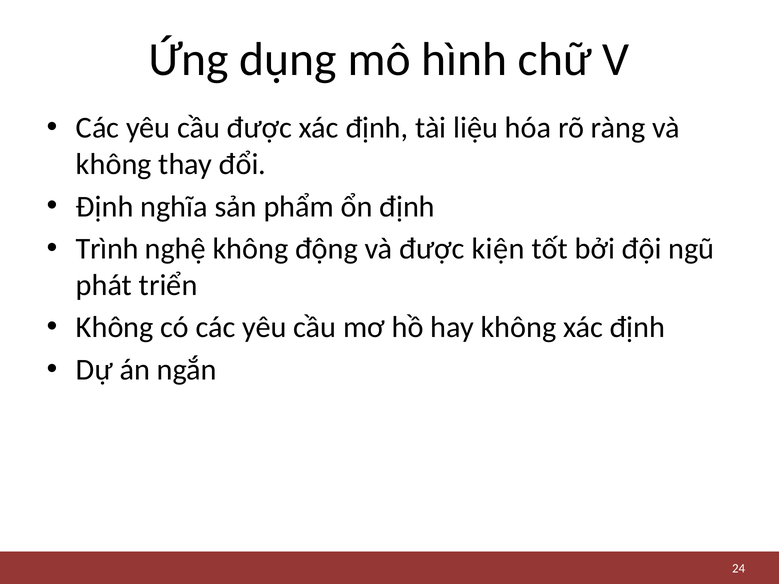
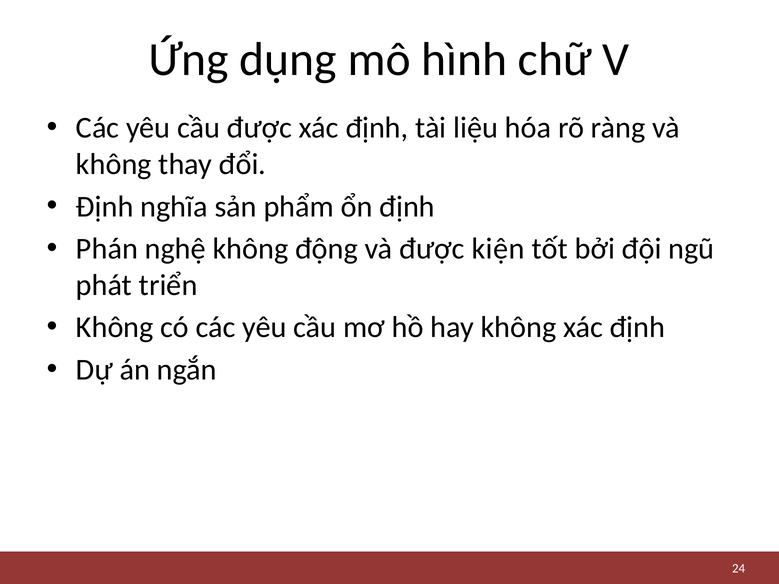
Trình: Trình -> Phán
